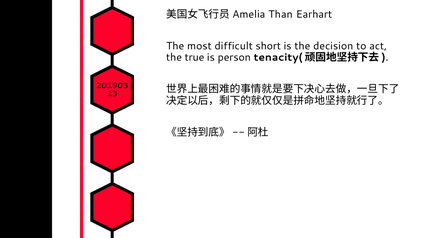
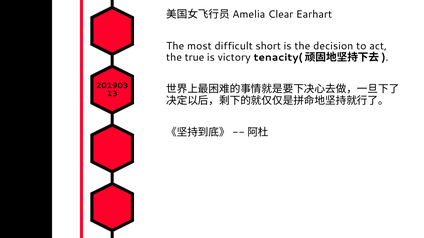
Than: Than -> Clear
person: person -> victory
